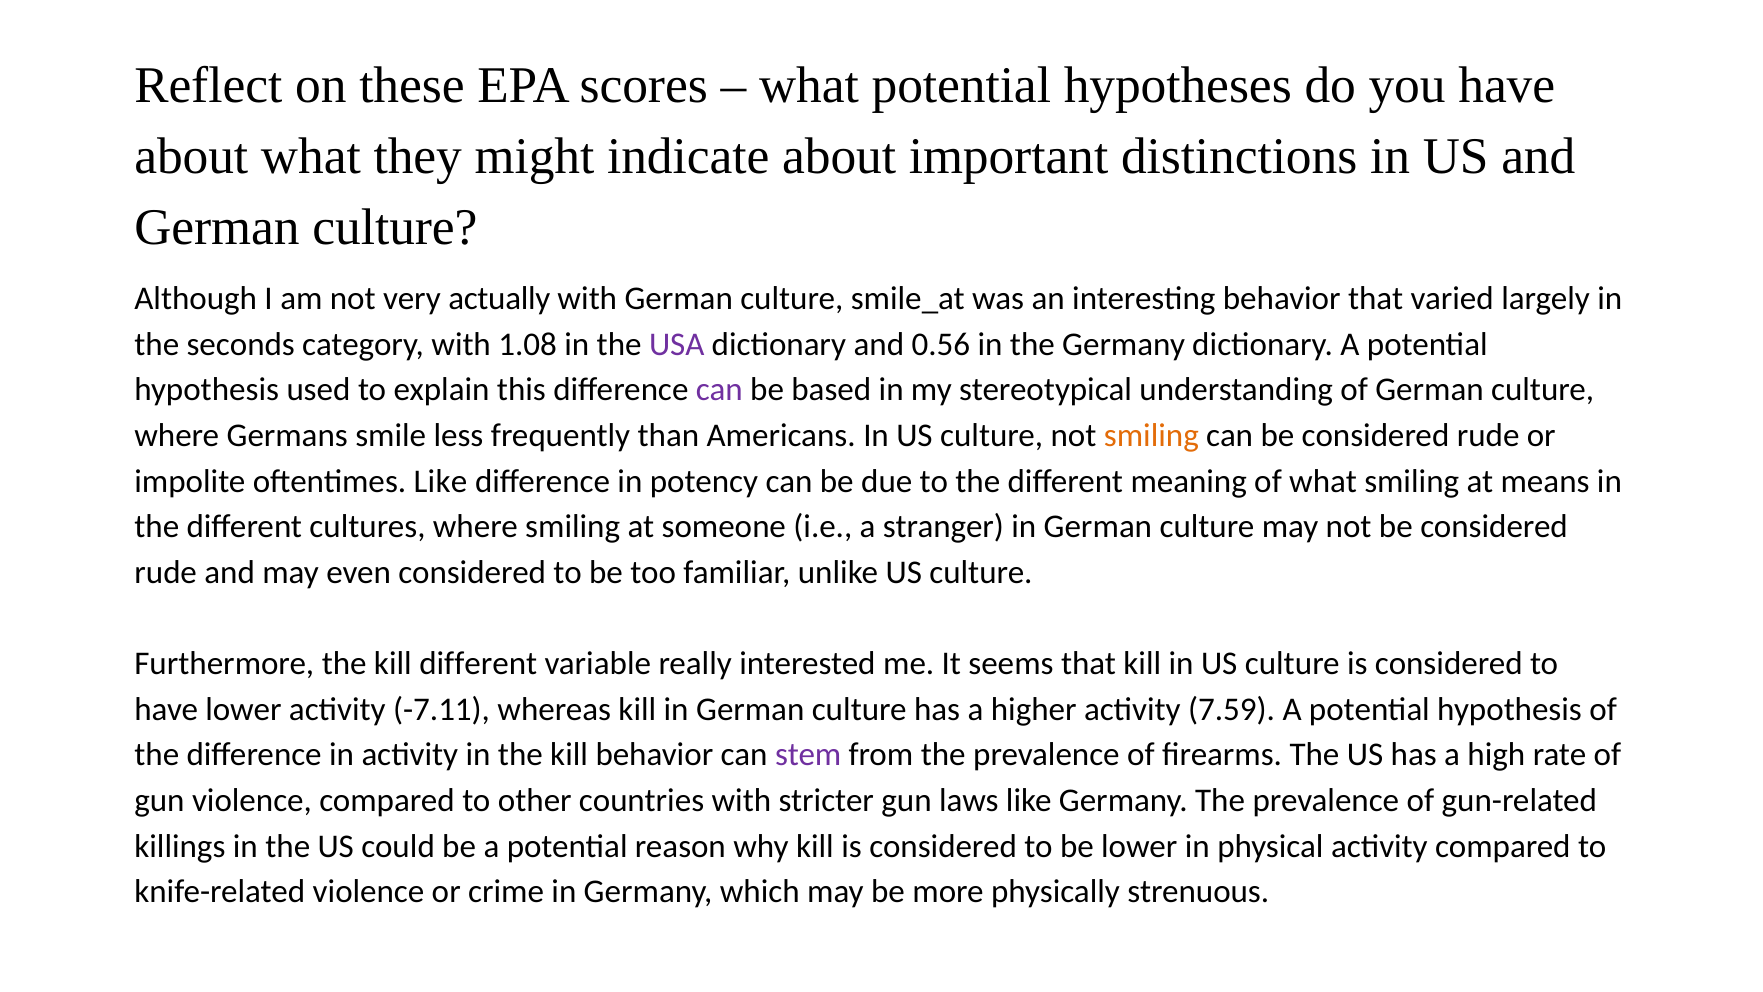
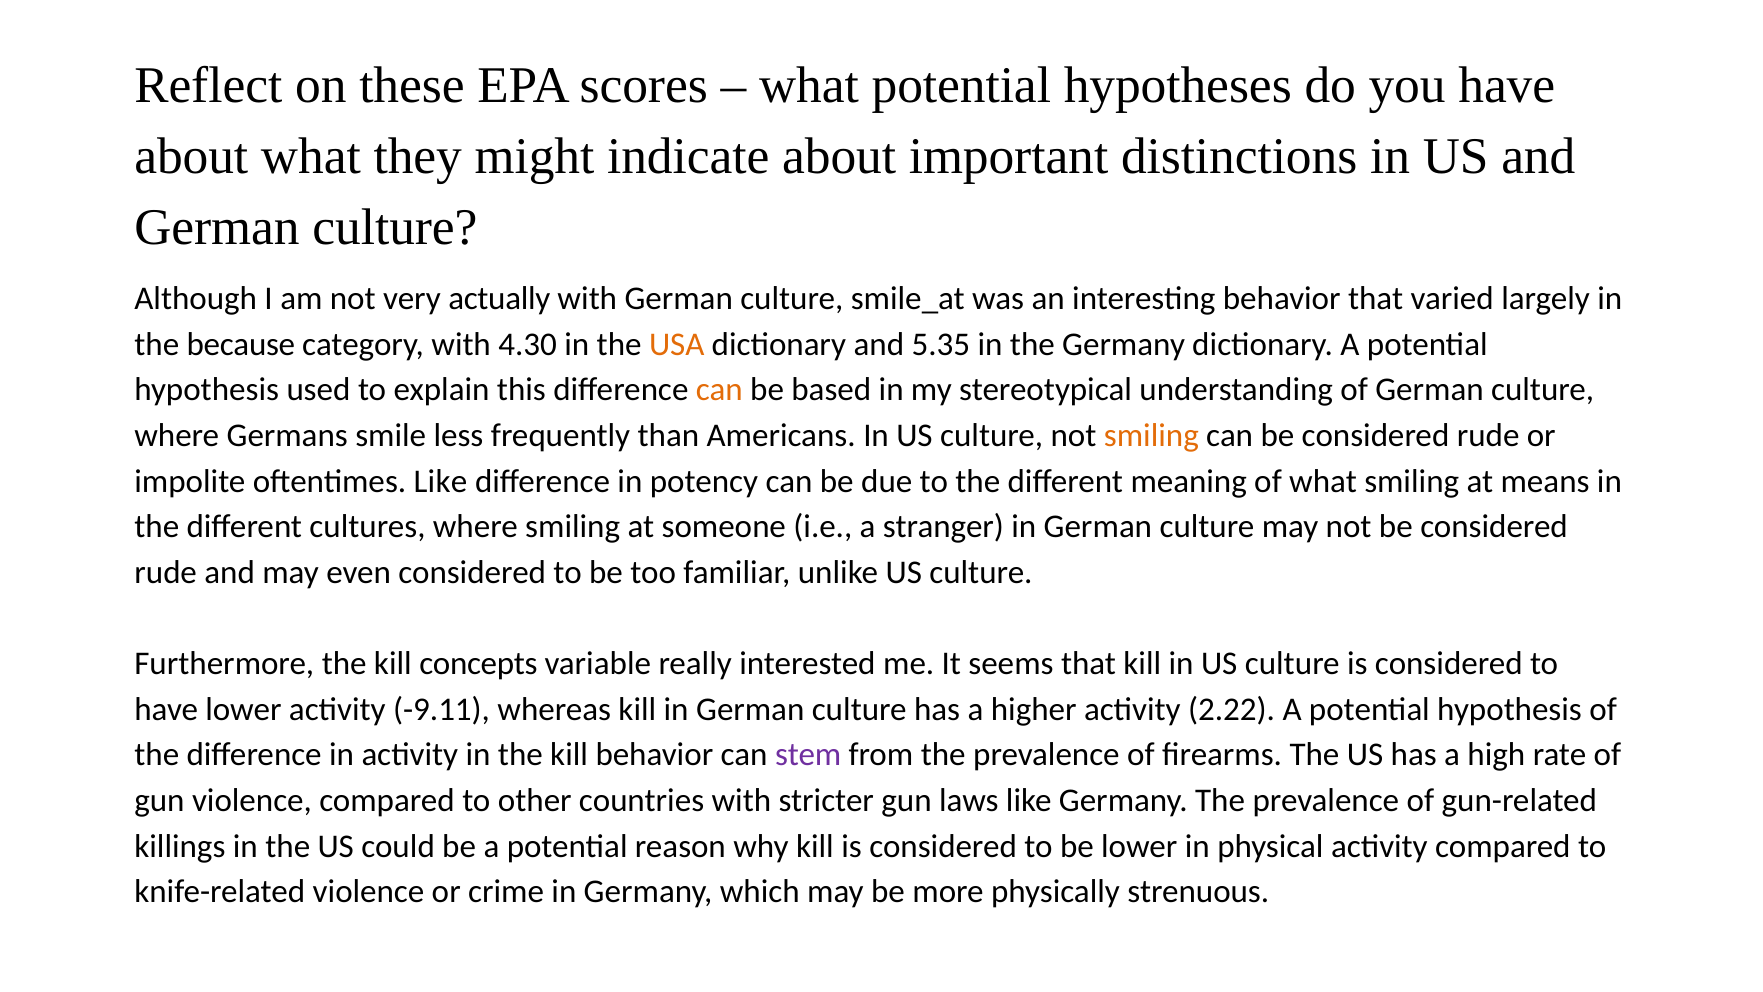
seconds: seconds -> because
1.08: 1.08 -> 4.30
USA colour: purple -> orange
0.56: 0.56 -> 5.35
can at (719, 390) colour: purple -> orange
kill different: different -> concepts
-7.11: -7.11 -> -9.11
7.59: 7.59 -> 2.22
